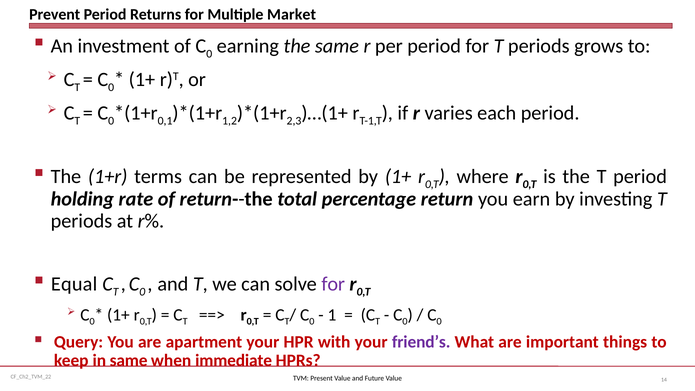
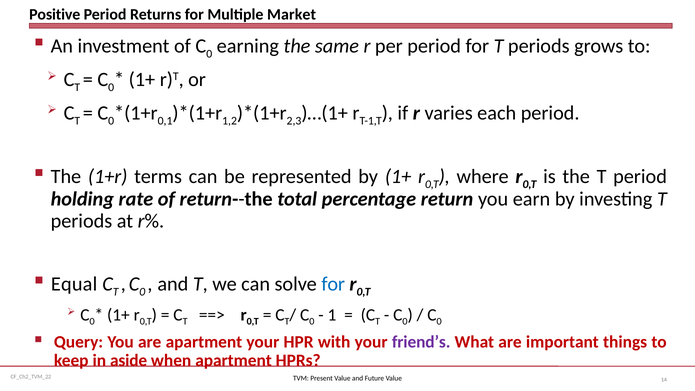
Prevent: Prevent -> Positive
for at (333, 284) colour: purple -> blue
in same: same -> aside
when immediate: immediate -> apartment
